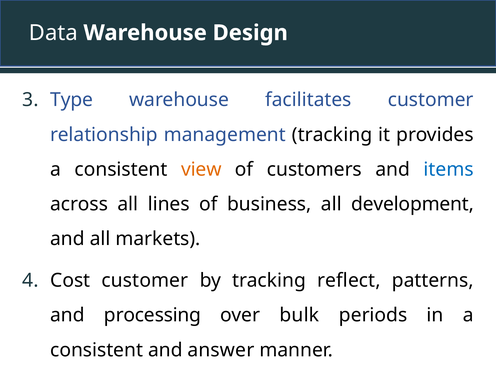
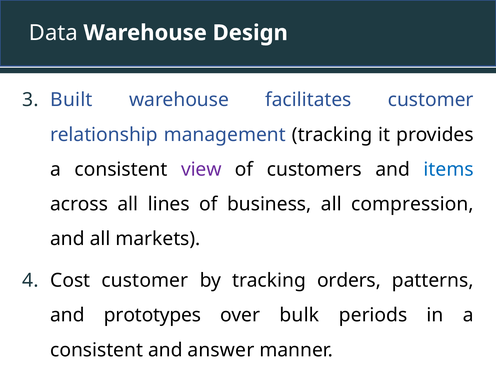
Type: Type -> Built
view colour: orange -> purple
development: development -> compression
reflect: reflect -> orders
processing: processing -> prototypes
